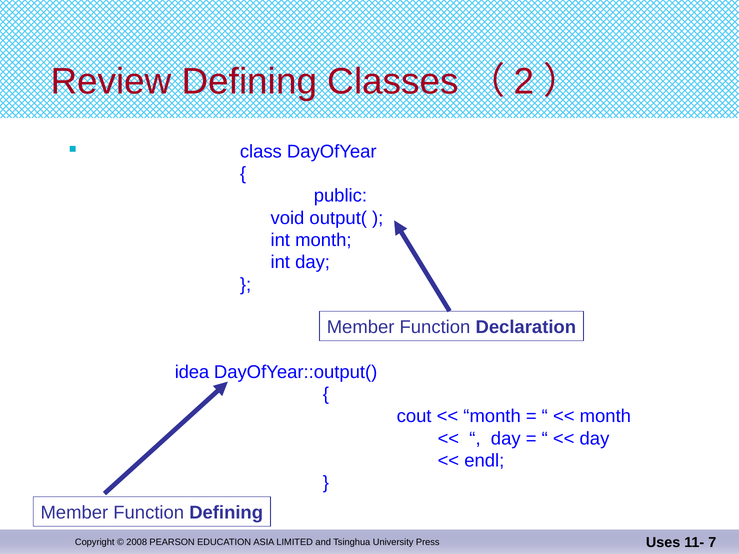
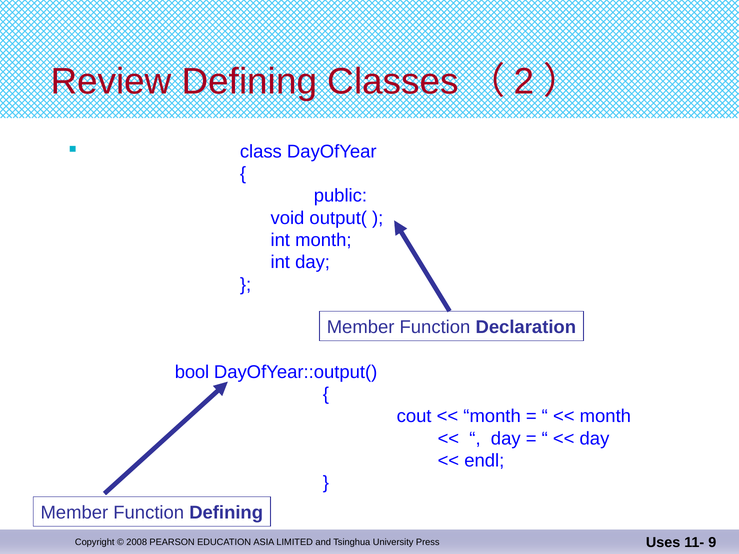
idea: idea -> bool
7: 7 -> 9
